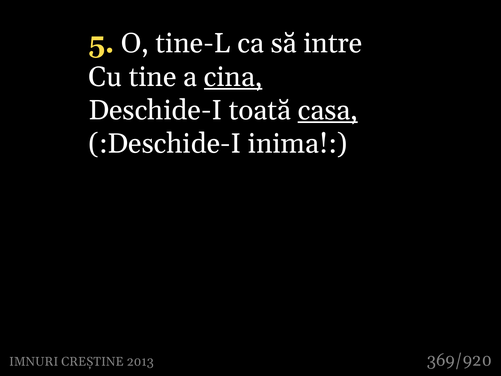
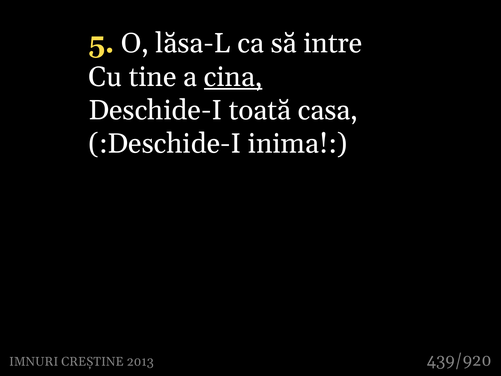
tine-L: tine-L -> lăsa-L
casa underline: present -> none
369/920: 369/920 -> 439/920
